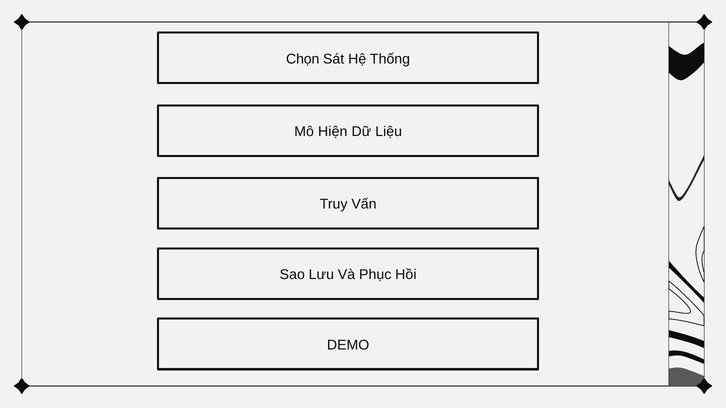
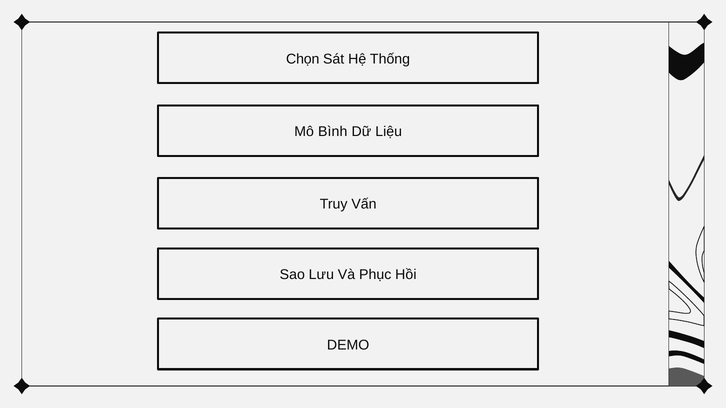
Hiện: Hiện -> Bình
